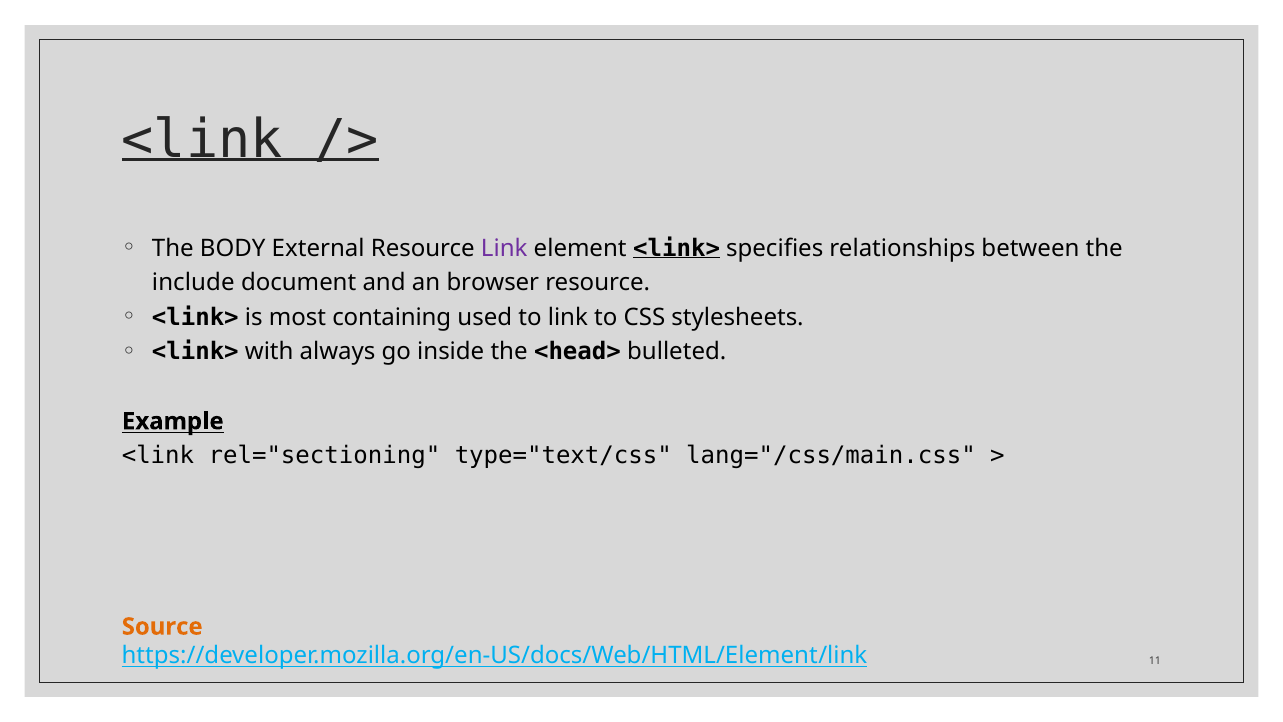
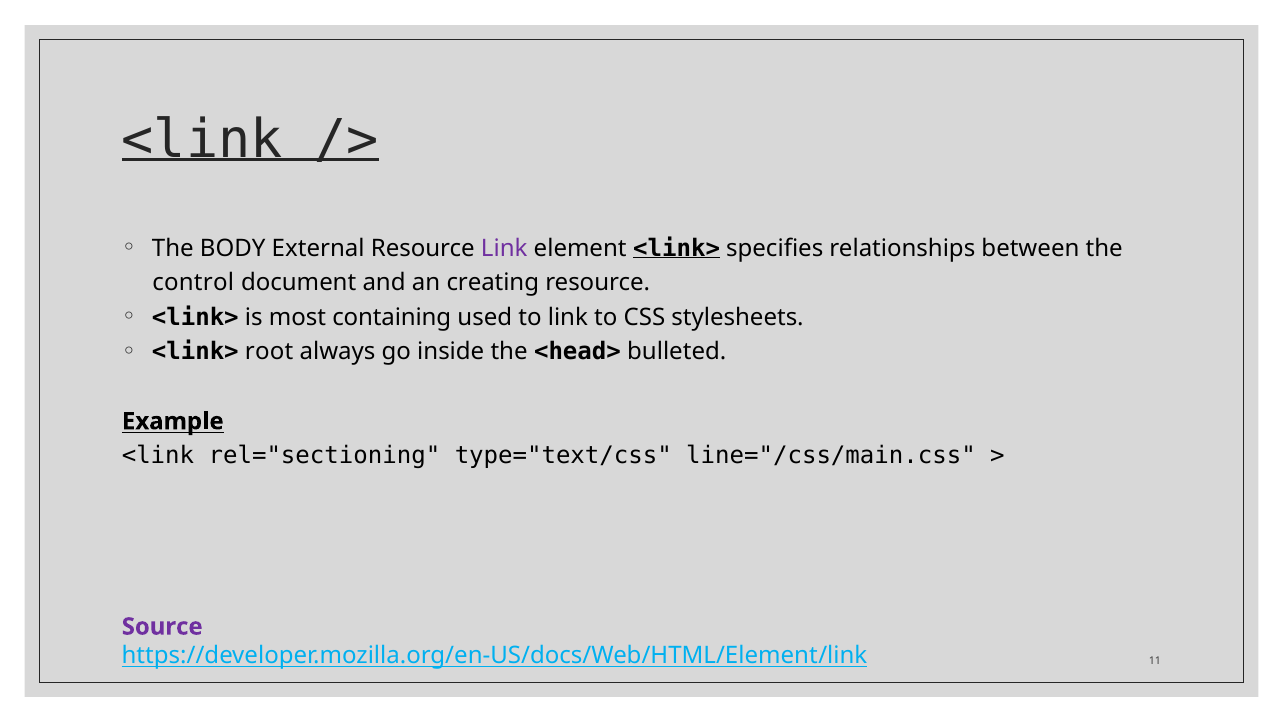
include: include -> control
browser: browser -> creating
with: with -> root
lang="/css/main.css: lang="/css/main.css -> line="/css/main.css
Source colour: orange -> purple
